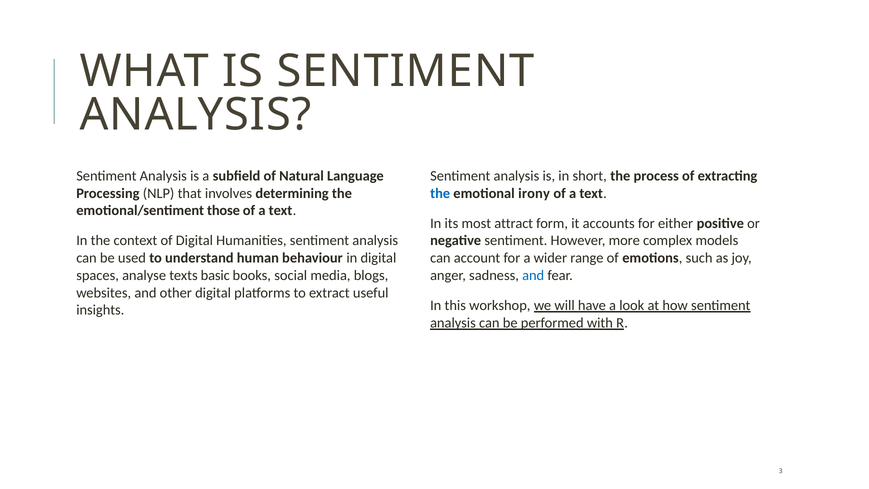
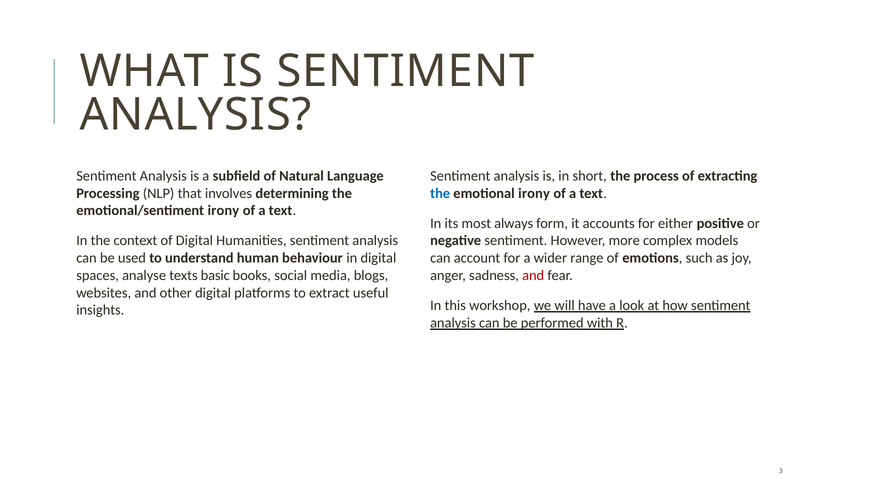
emotional/sentiment those: those -> irony
attract: attract -> always
and at (533, 275) colour: blue -> red
